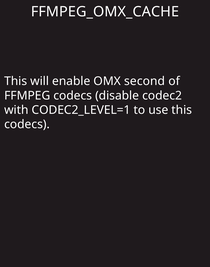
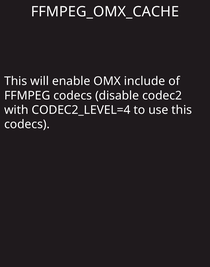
second: second -> include
CODEC2_LEVEL=1: CODEC2_LEVEL=1 -> CODEC2_LEVEL=4
